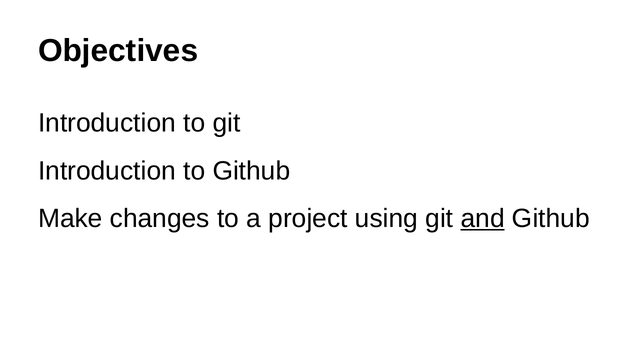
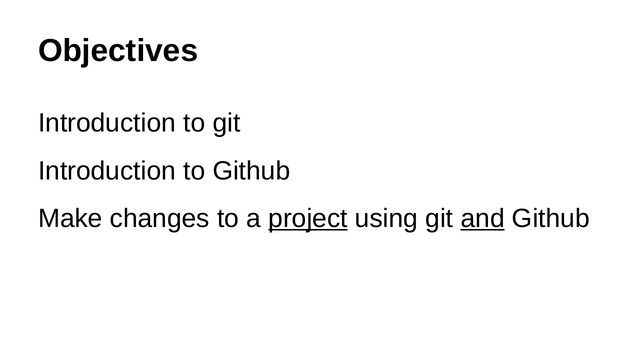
project underline: none -> present
